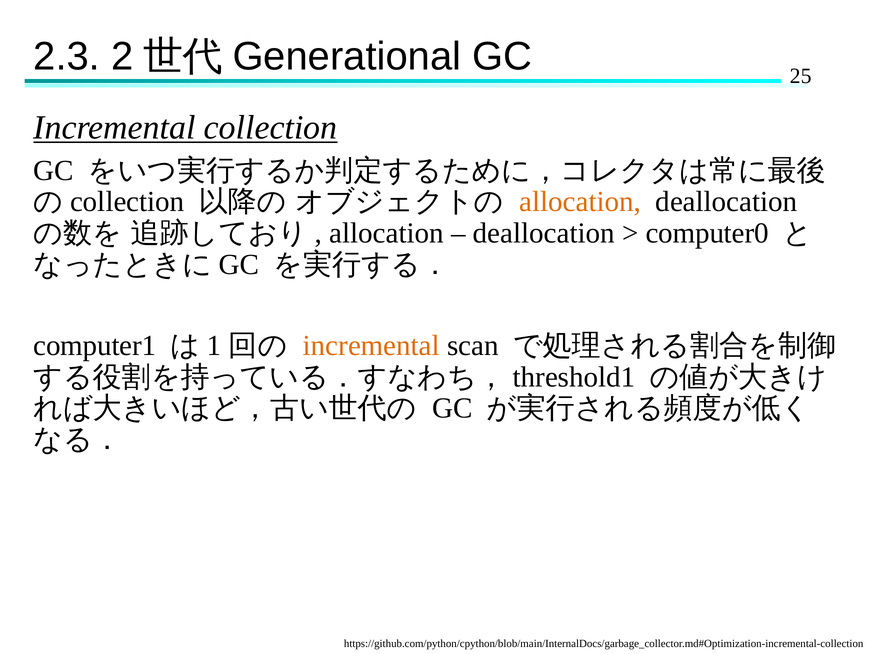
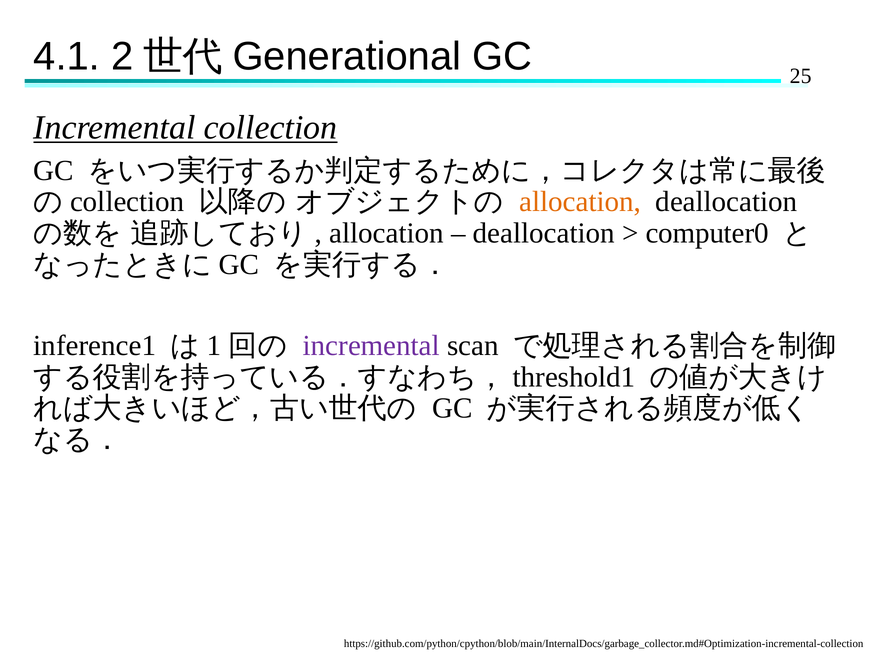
2.3: 2.3 -> 4.1
computer1: computer1 -> inference1
incremental at (371, 346) colour: orange -> purple
